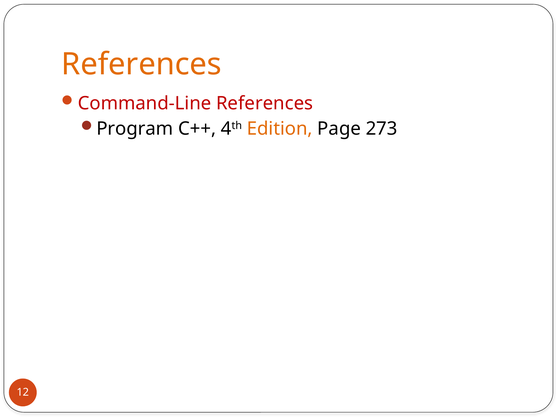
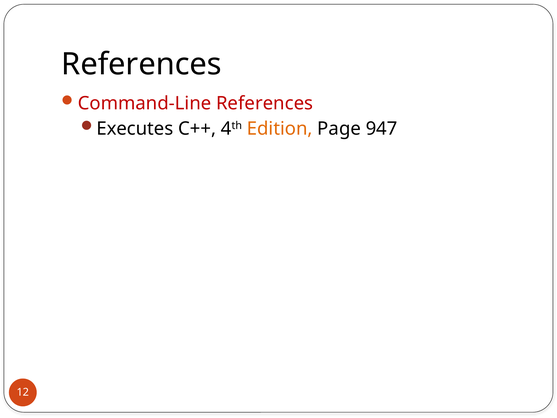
References at (141, 64) colour: orange -> black
Program: Program -> Executes
273: 273 -> 947
